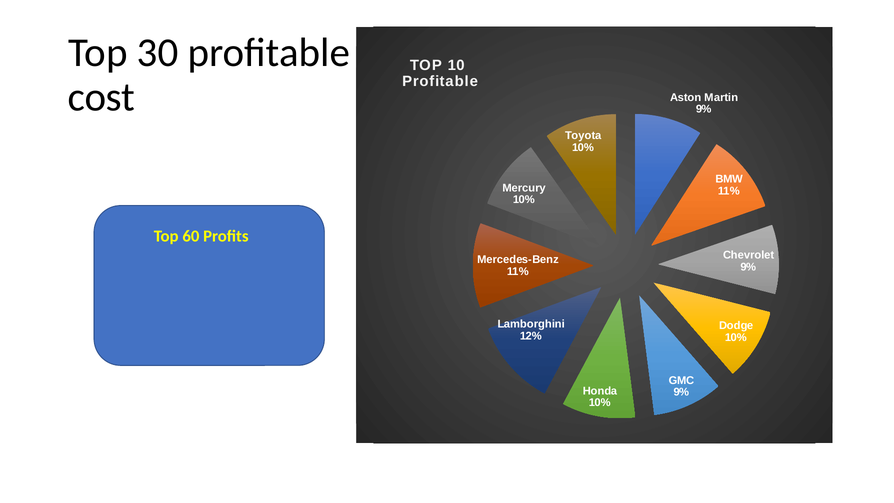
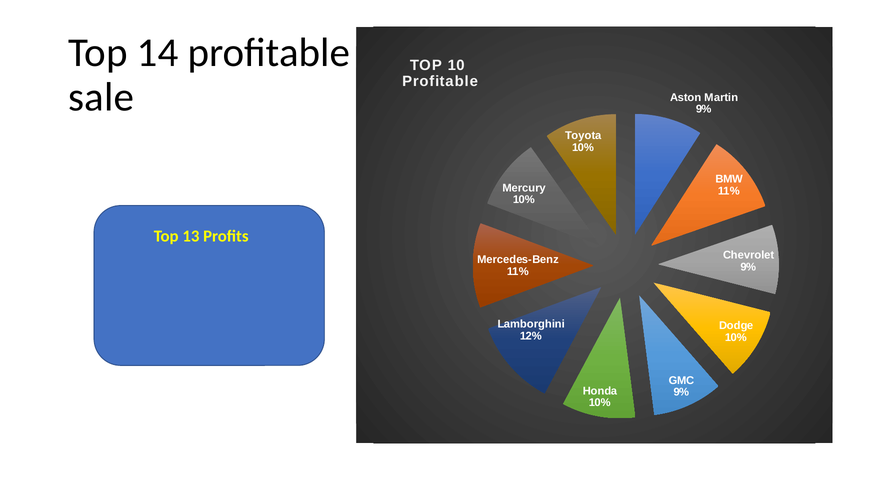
30: 30 -> 14
cost: cost -> sale
60: 60 -> 13
